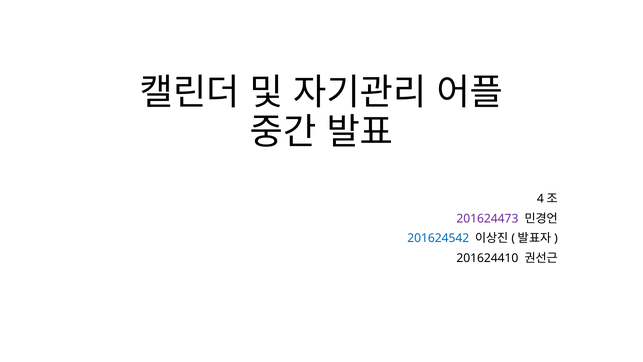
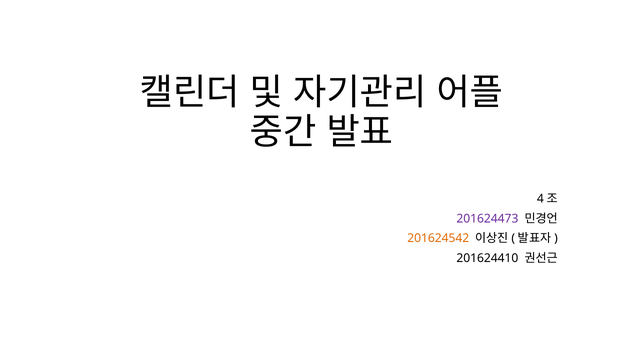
201624542 colour: blue -> orange
